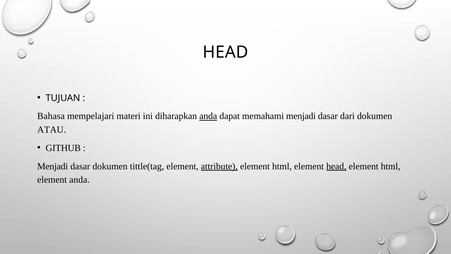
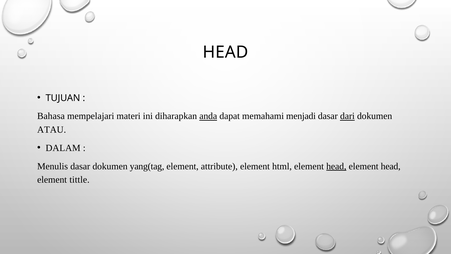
dari underline: none -> present
GITHUB: GITHUB -> DALAM
Menjadi at (53, 166): Menjadi -> Menulis
tittle(tag: tittle(tag -> yang(tag
attribute underline: present -> none
html at (391, 166): html -> head
element anda: anda -> tittle
